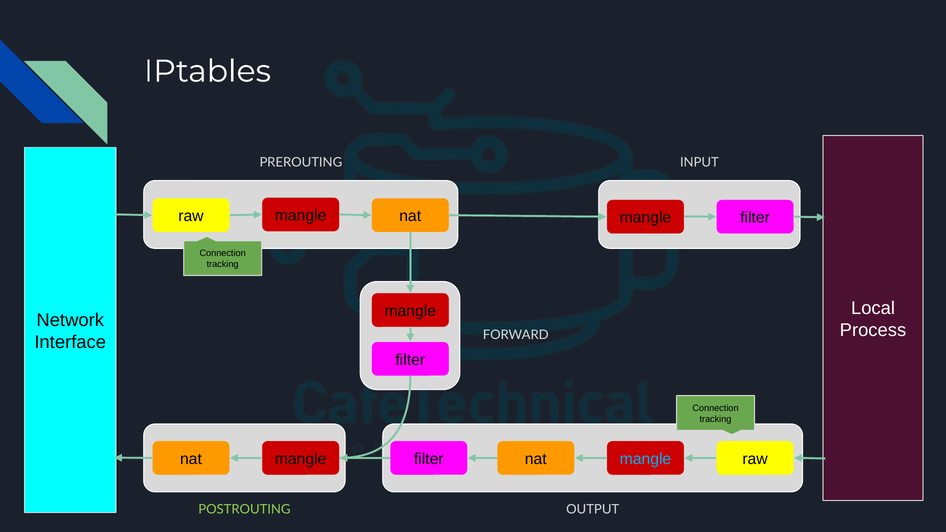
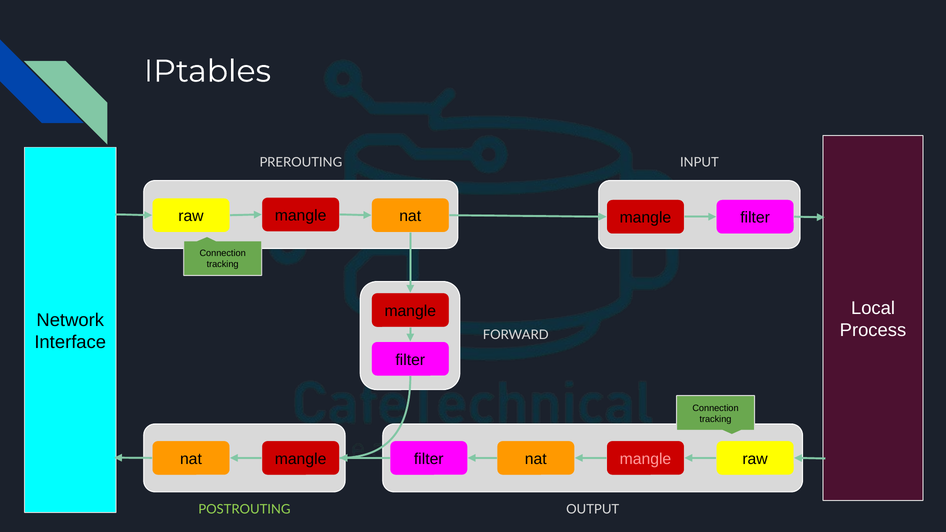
mangle at (645, 459) colour: light blue -> pink
